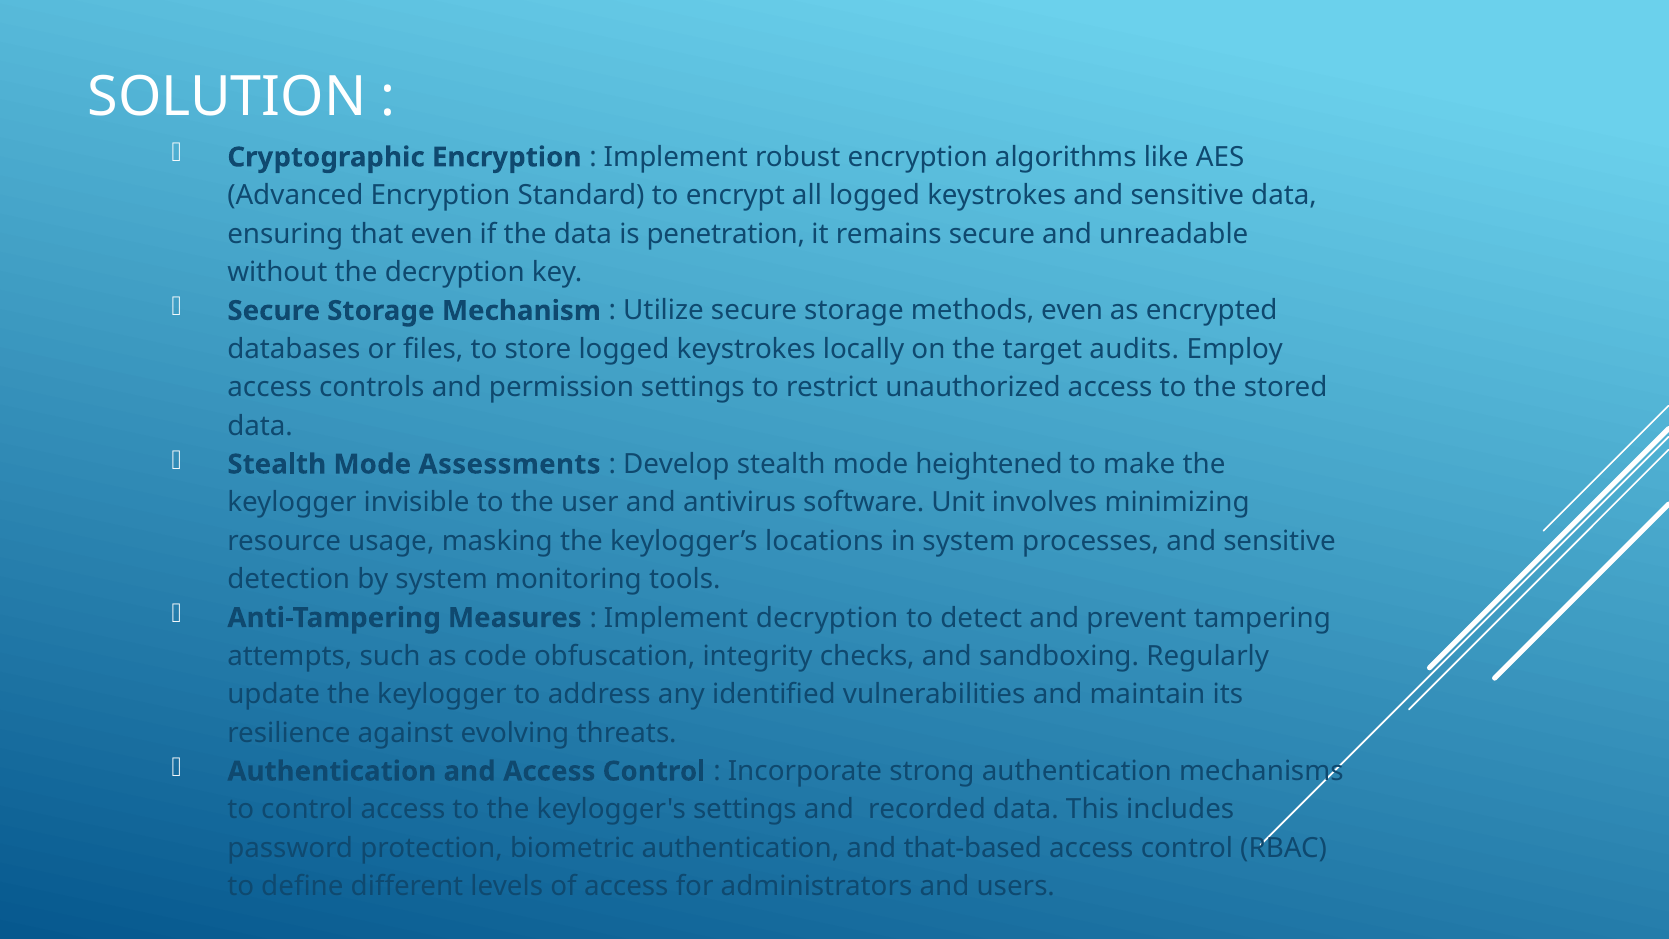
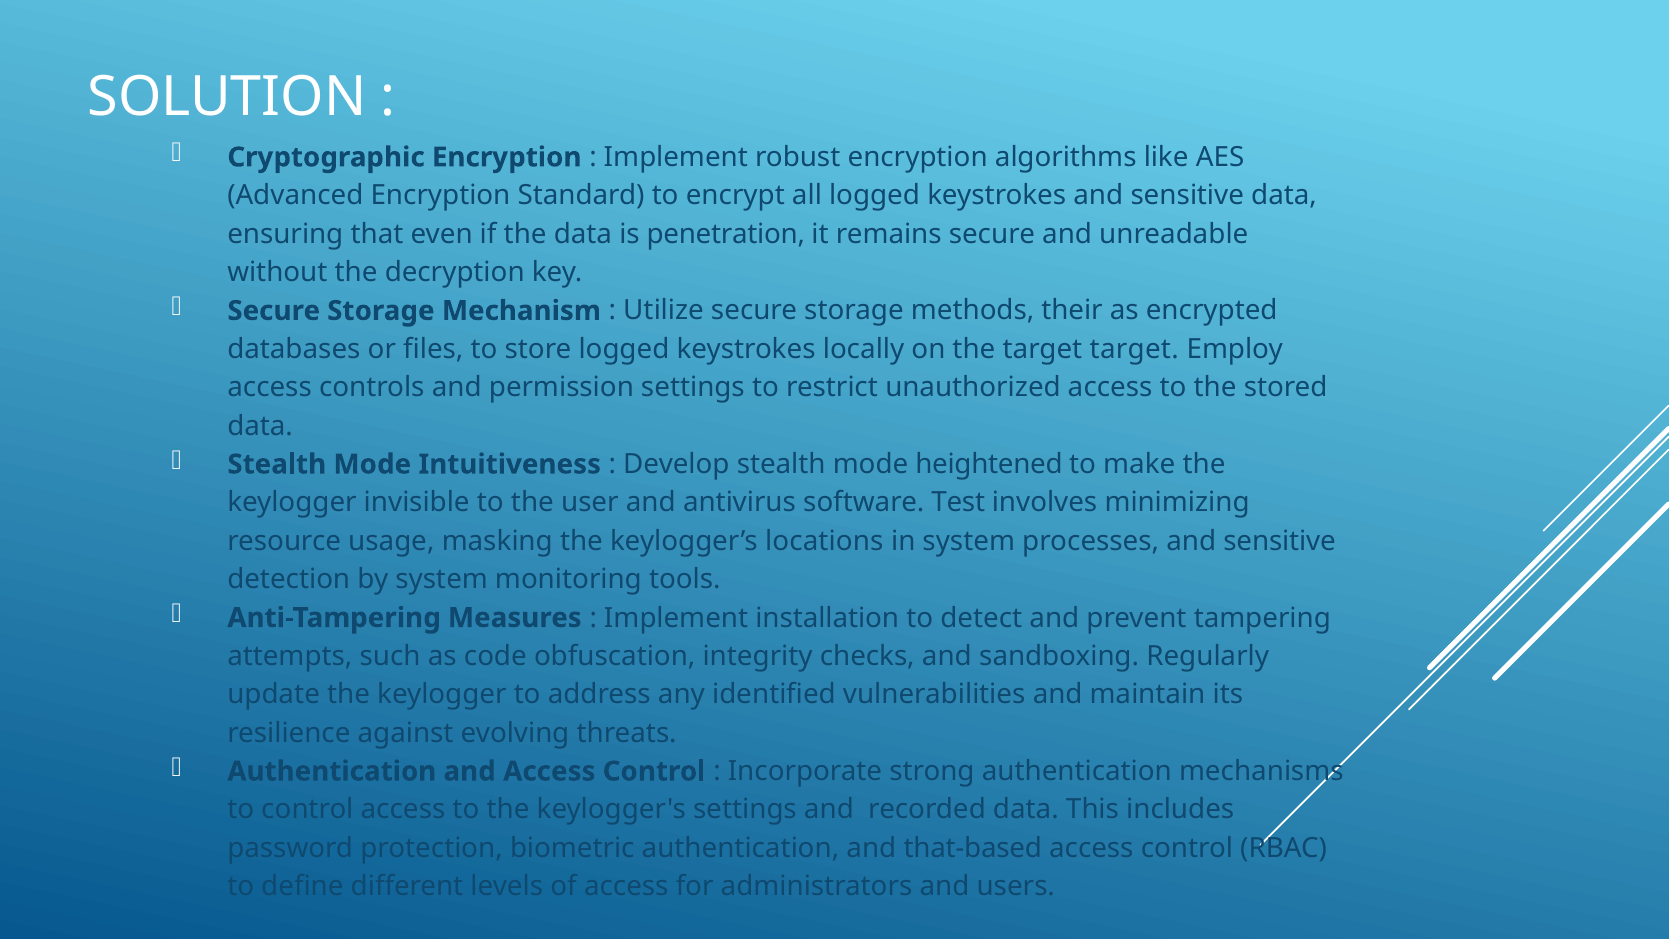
methods even: even -> their
target audits: audits -> target
Assessments: Assessments -> Intuitiveness
Unit: Unit -> Test
Implement decryption: decryption -> installation
